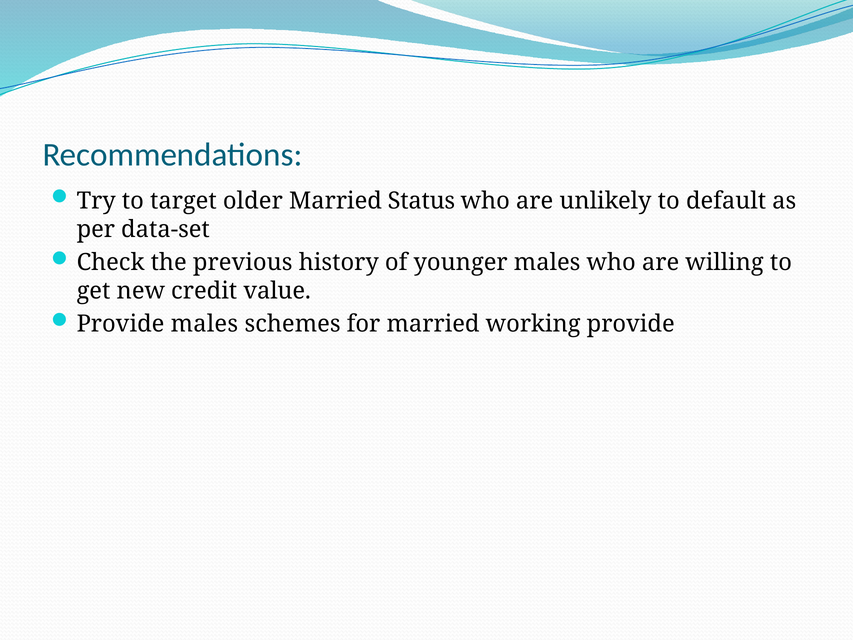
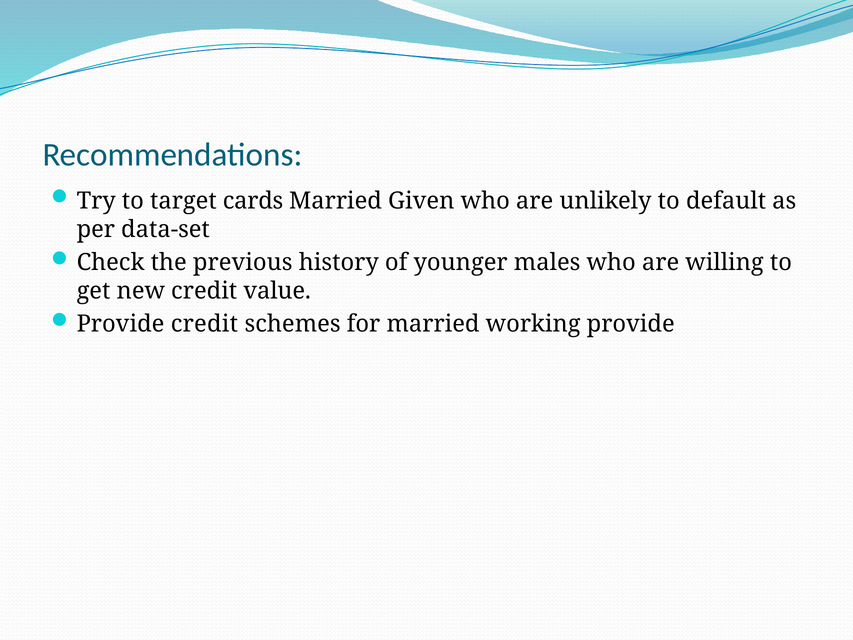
older: older -> cards
Status: Status -> Given
Provide males: males -> credit
